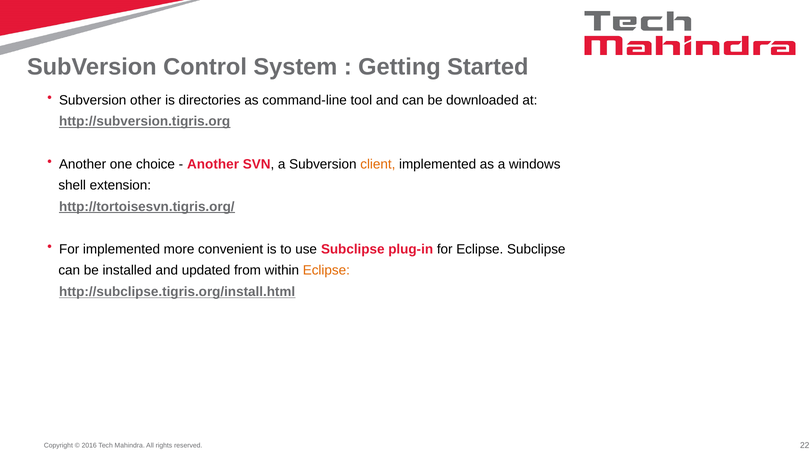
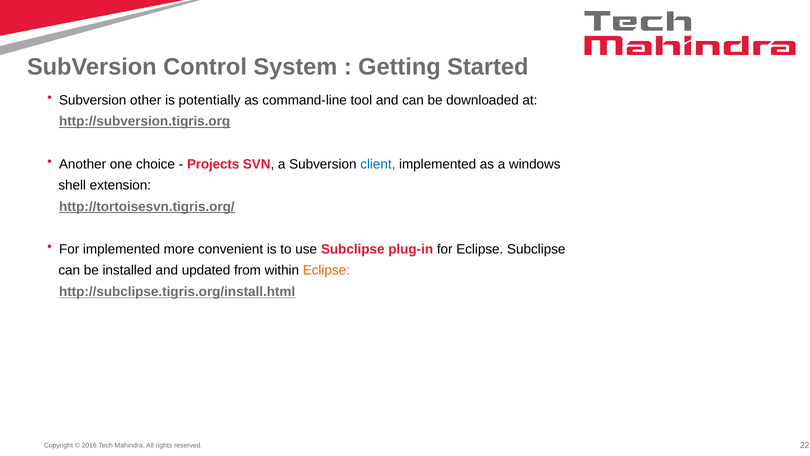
directories: directories -> potentially
Another at (213, 164): Another -> Projects
client colour: orange -> blue
